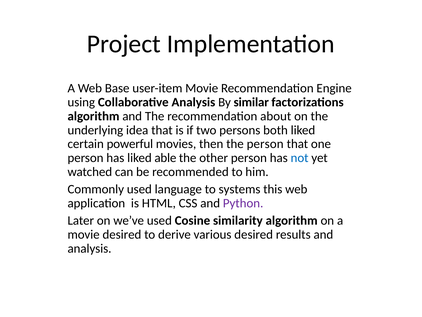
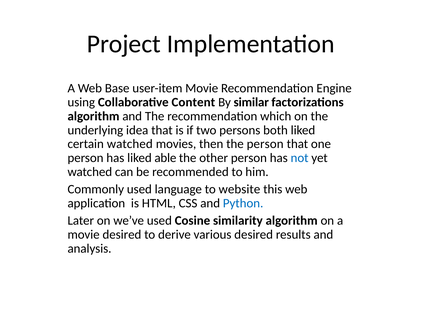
Collaborative Analysis: Analysis -> Content
about: about -> which
certain powerful: powerful -> watched
systems: systems -> website
Python colour: purple -> blue
